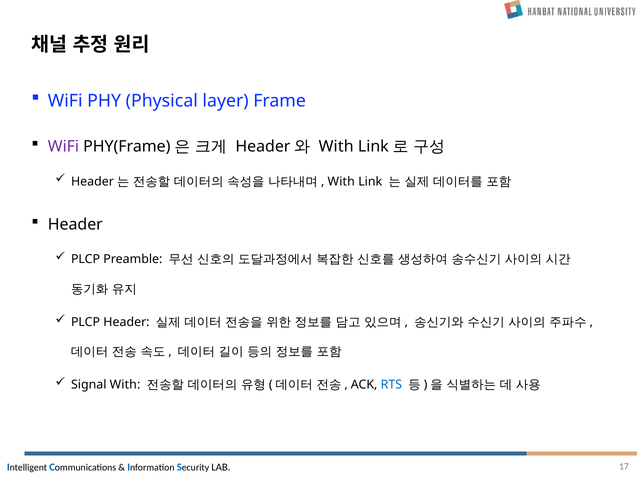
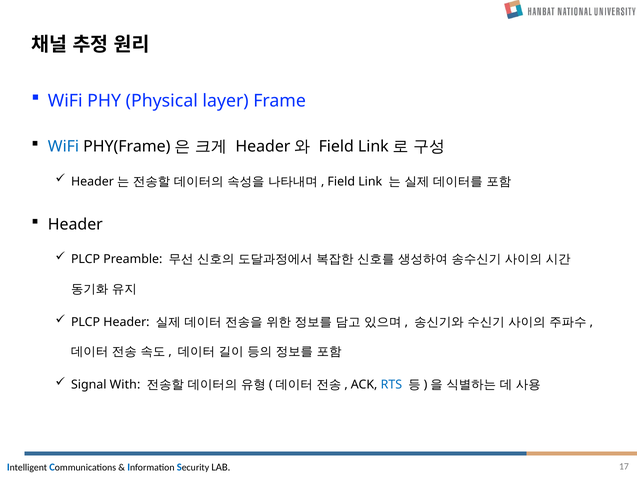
WiFi at (63, 147) colour: purple -> blue
With at (336, 147): With -> Field
With at (341, 182): With -> Field
